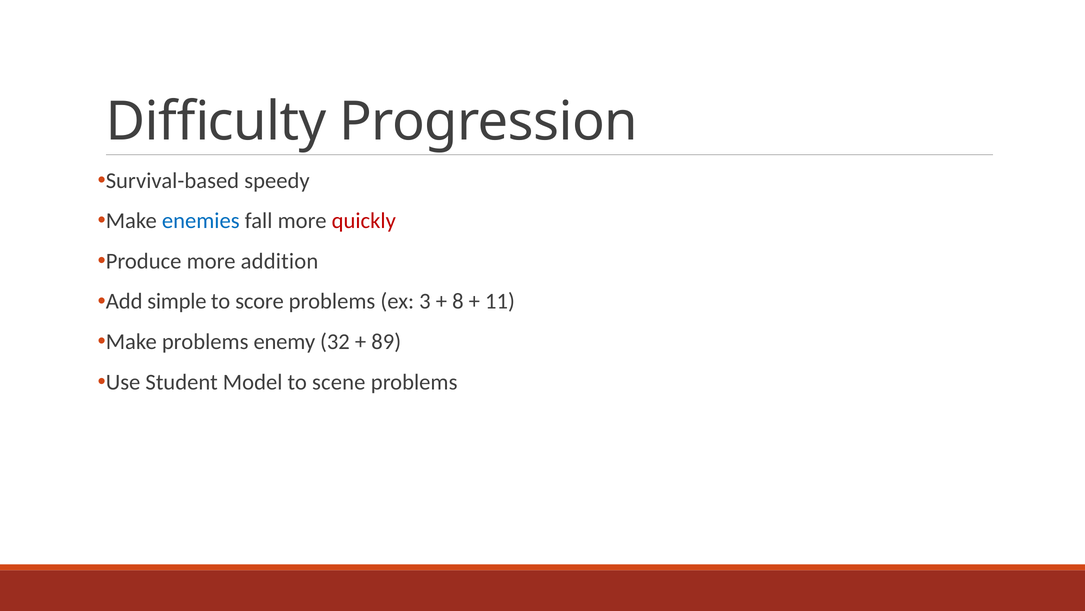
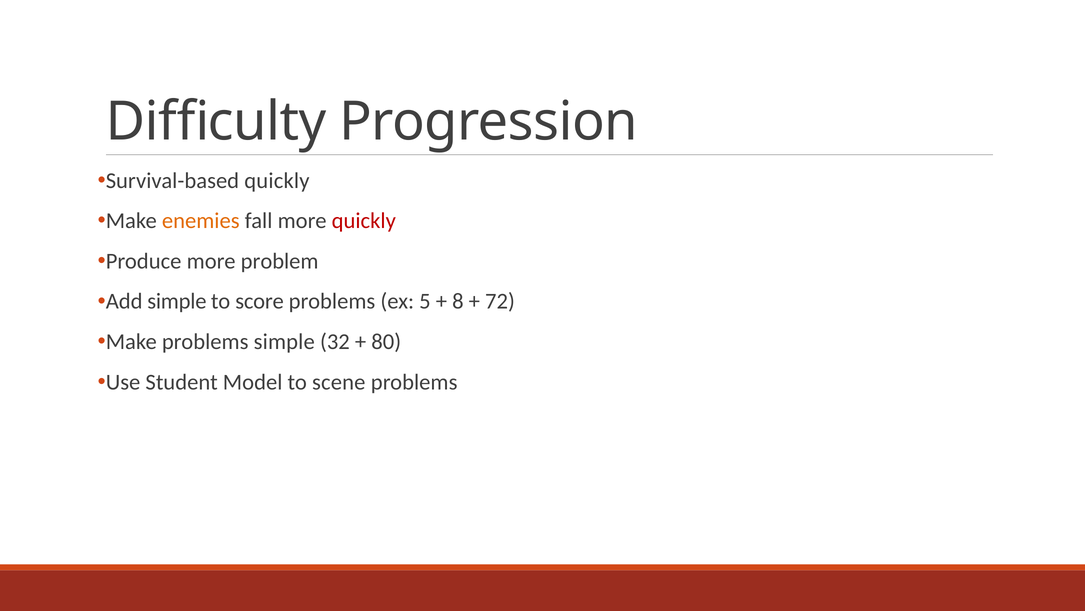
Survival-based speedy: speedy -> quickly
enemies colour: blue -> orange
addition: addition -> problem
3: 3 -> 5
11: 11 -> 72
problems enemy: enemy -> simple
89: 89 -> 80
